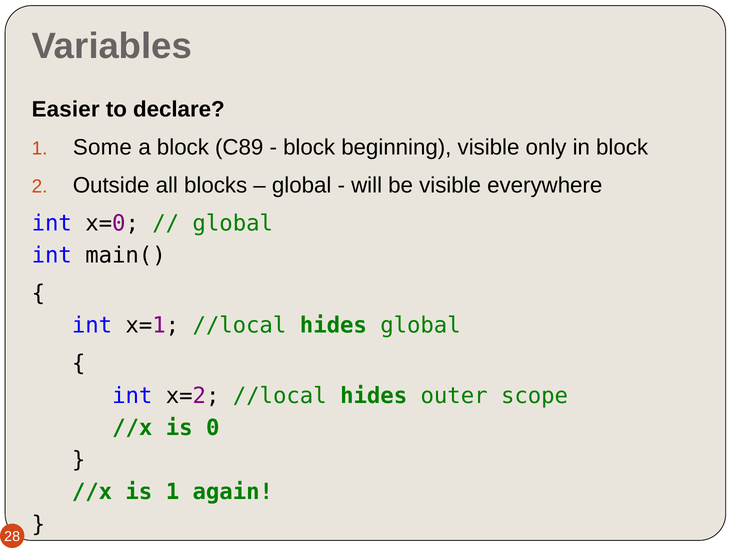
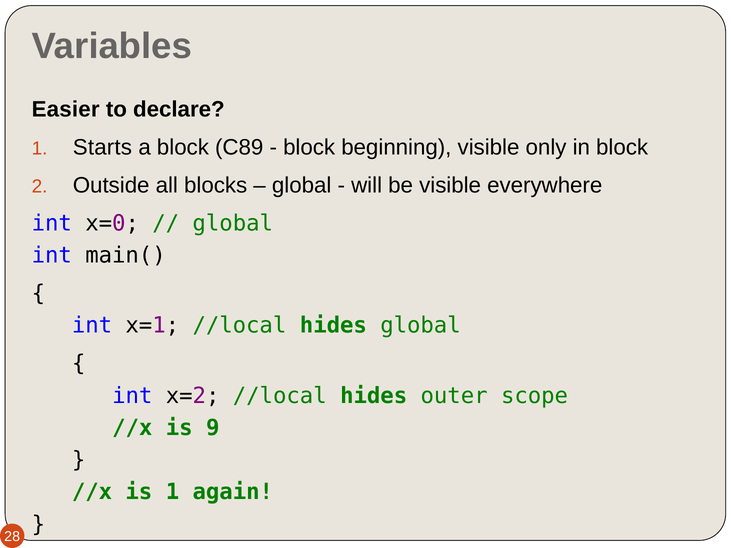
Some: Some -> Starts
0: 0 -> 9
